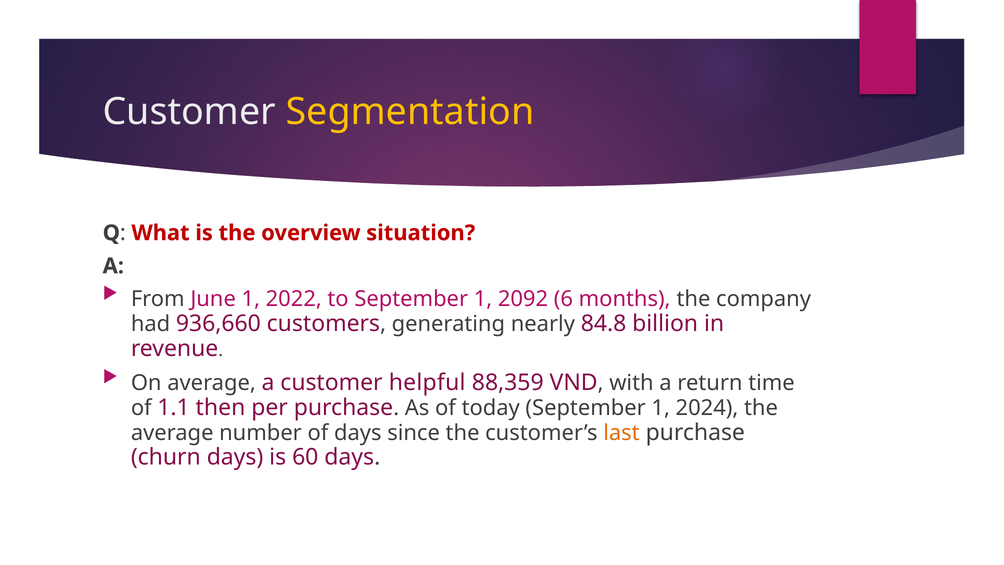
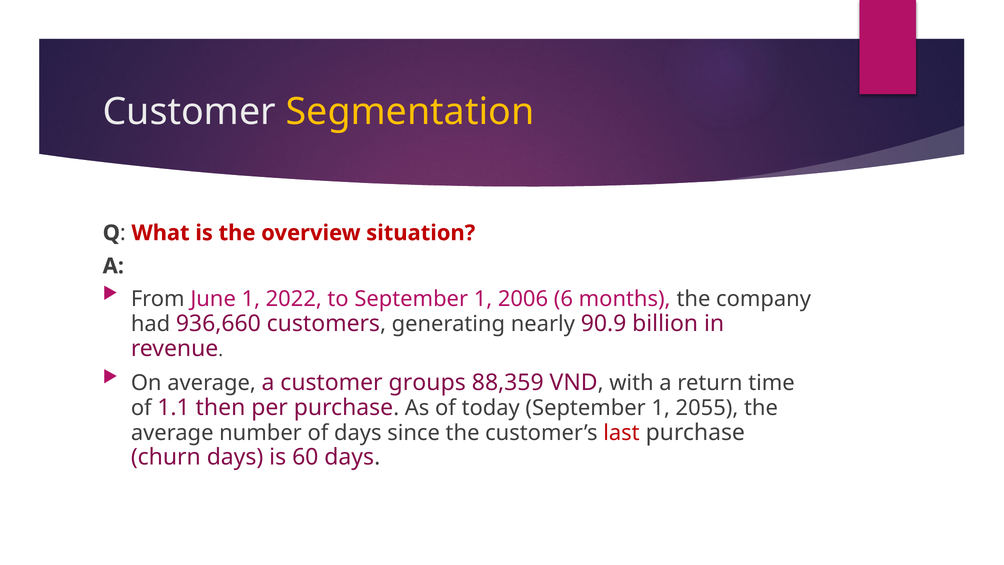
2092: 2092 -> 2006
84.8: 84.8 -> 90.9
helpful: helpful -> groups
2024: 2024 -> 2055
last colour: orange -> red
